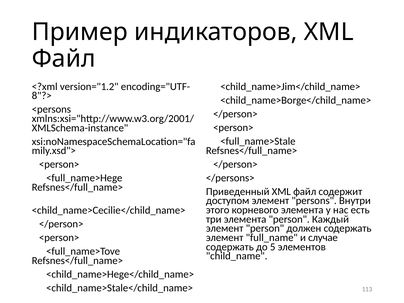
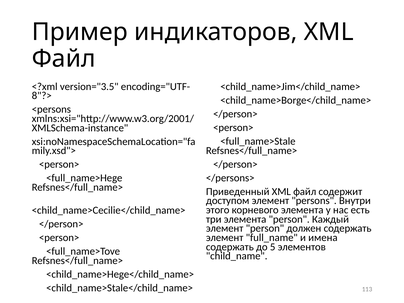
version="1.2: version="1.2 -> version="3.5
случае: случае -> имена
